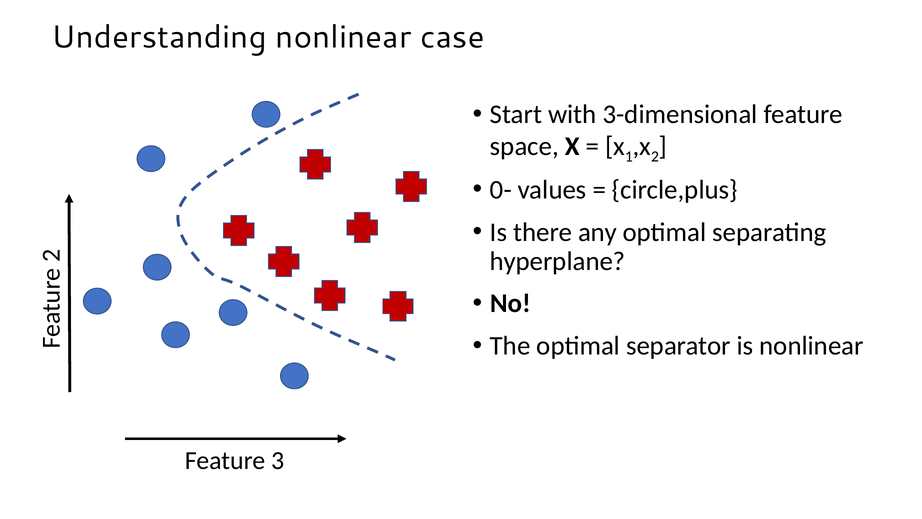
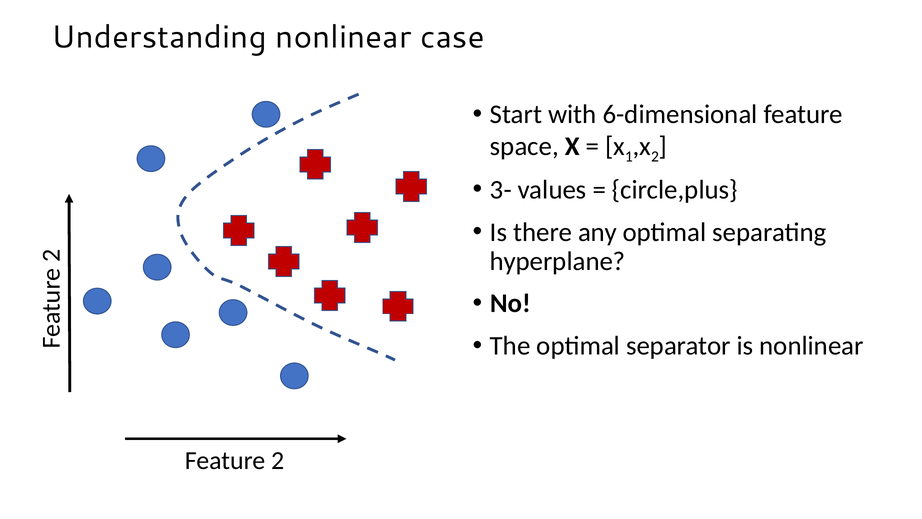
3-dimensional: 3-dimensional -> 6-dimensional
0-: 0- -> 3-
Feature 3: 3 -> 2
